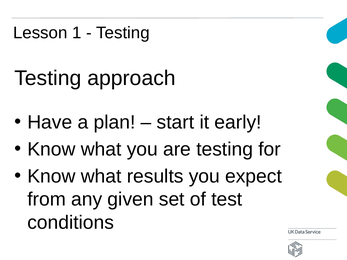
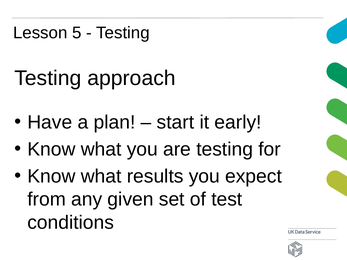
1: 1 -> 5
